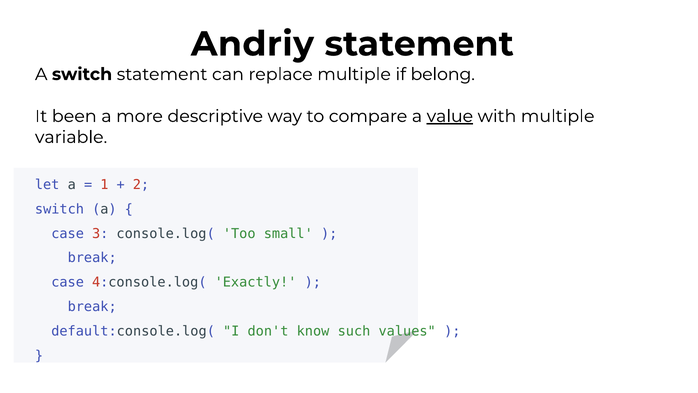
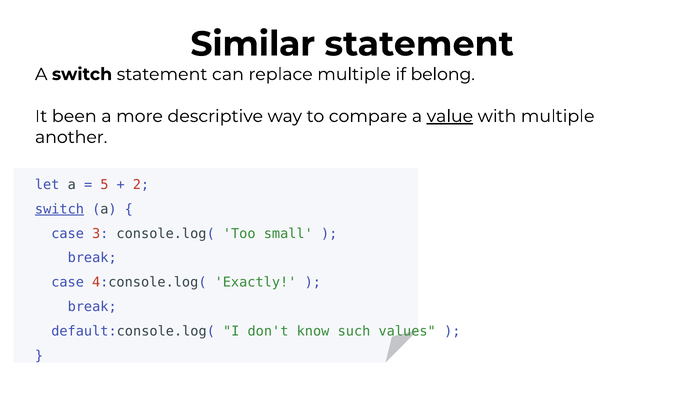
Andriy: Andriy -> Similar
variable: variable -> another
1: 1 -> 5
switch at (59, 209) underline: none -> present
